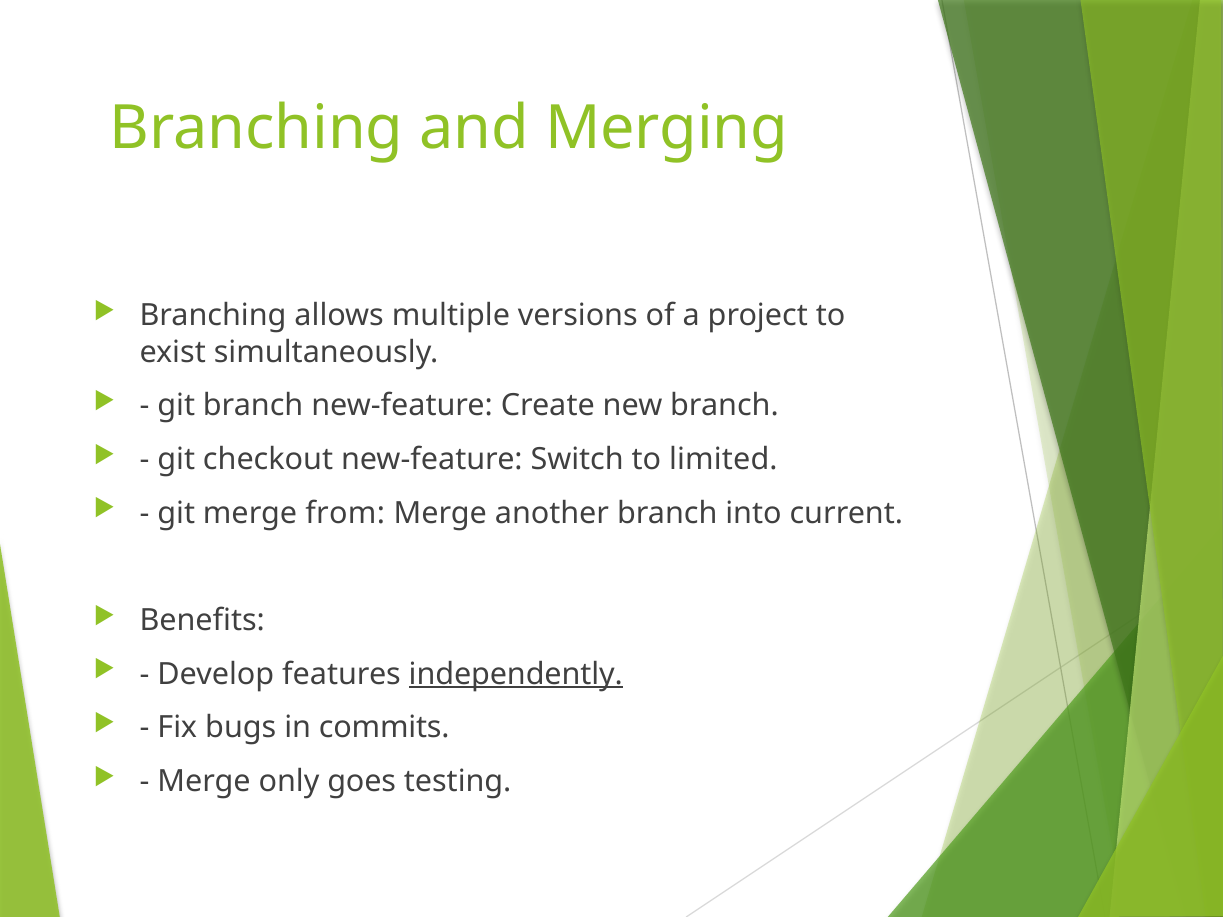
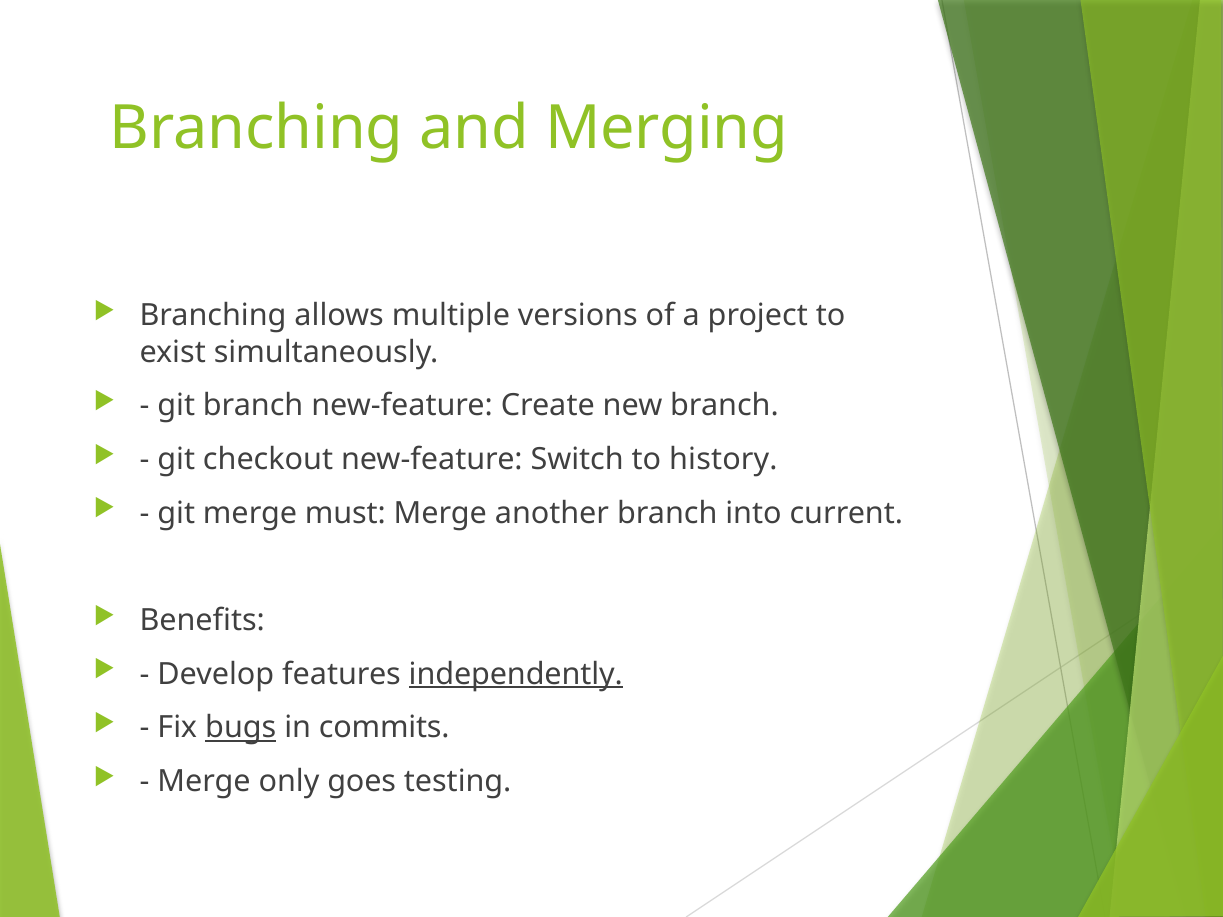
limited: limited -> history
from: from -> must
bugs underline: none -> present
